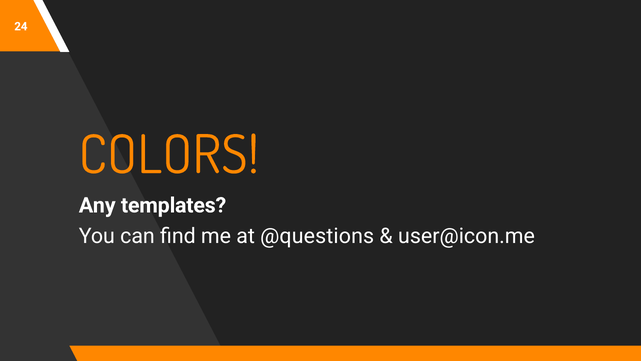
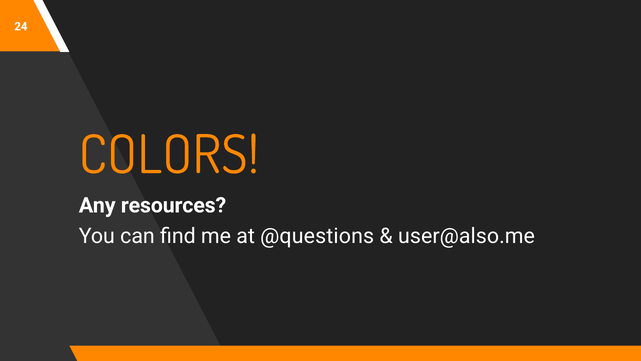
templates: templates -> resources
user@icon.me: user@icon.me -> user@also.me
